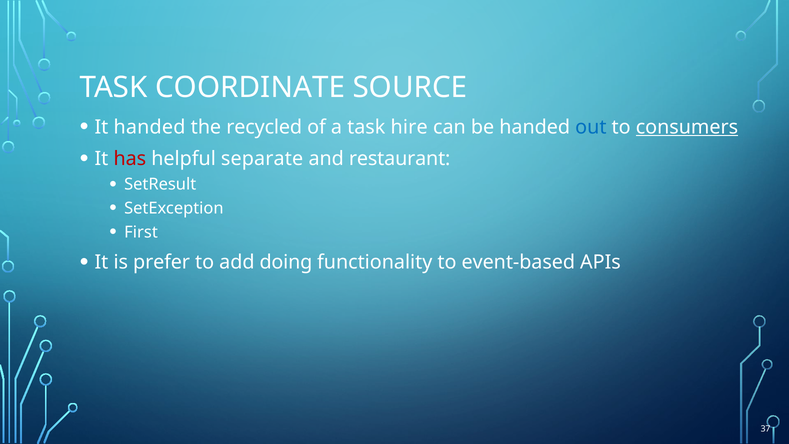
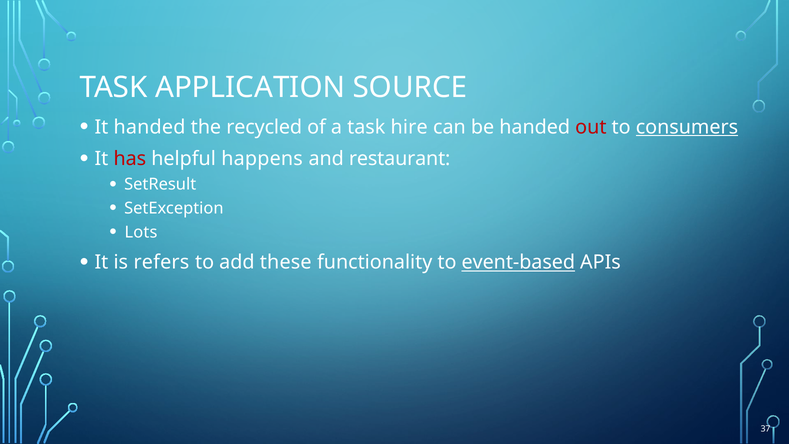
COORDINATE: COORDINATE -> APPLICATION
out colour: blue -> red
separate: separate -> happens
First: First -> Lots
prefer: prefer -> refers
doing: doing -> these
event-based underline: none -> present
